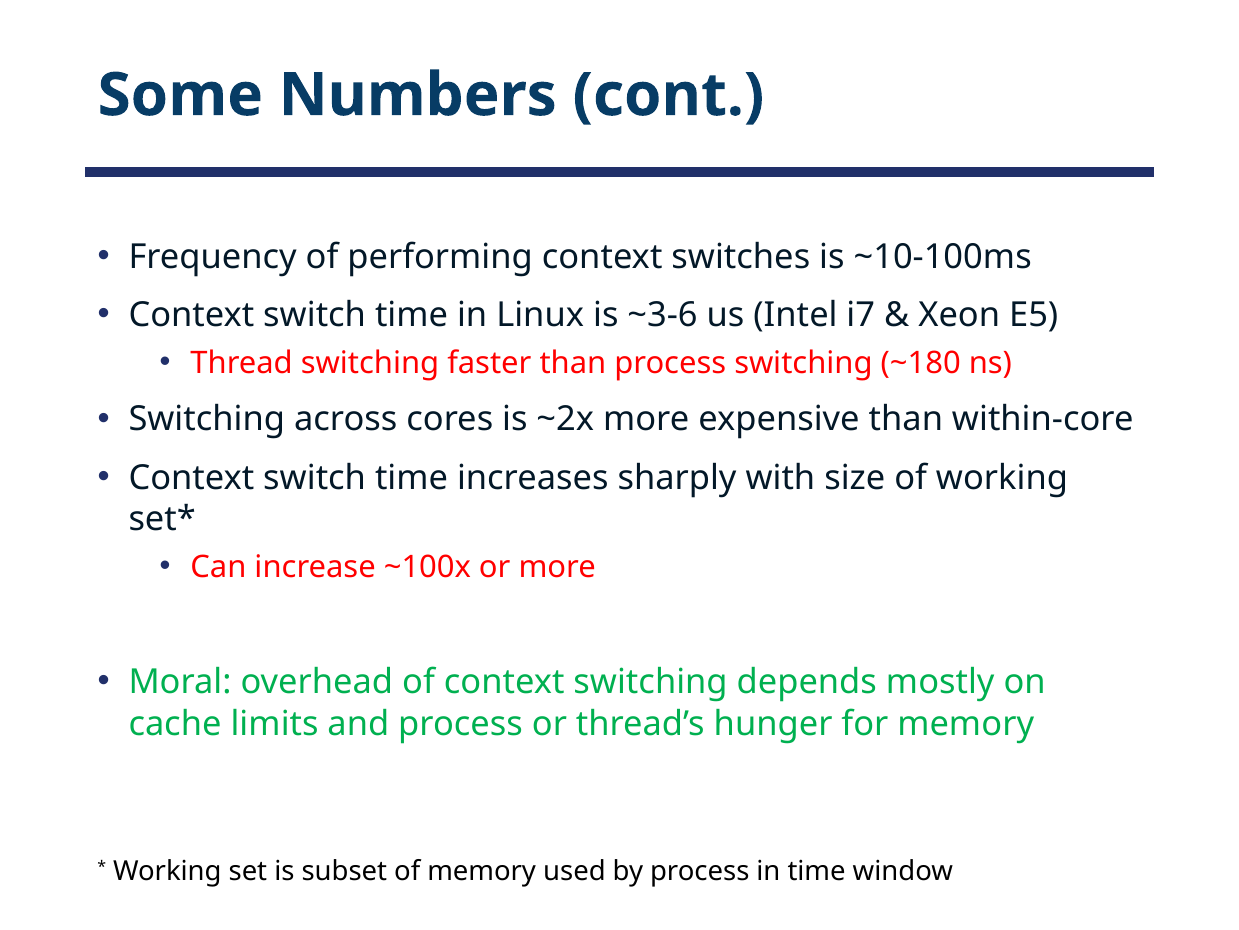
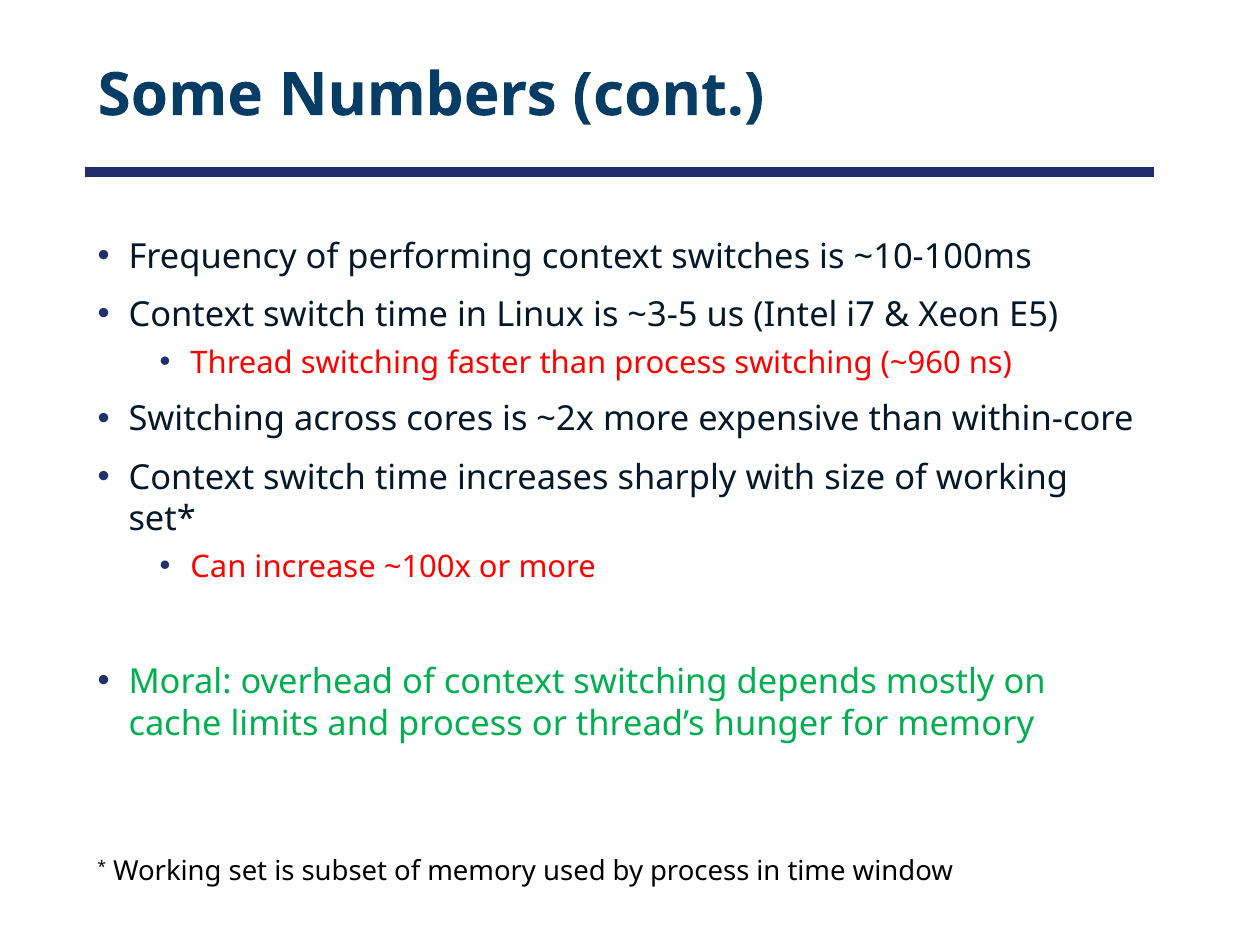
~3-6: ~3-6 -> ~3-5
~180: ~180 -> ~960
